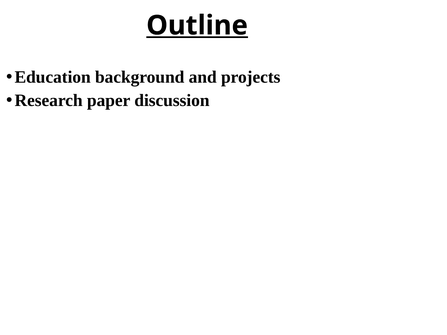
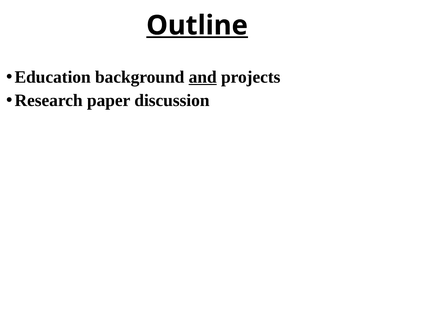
and underline: none -> present
